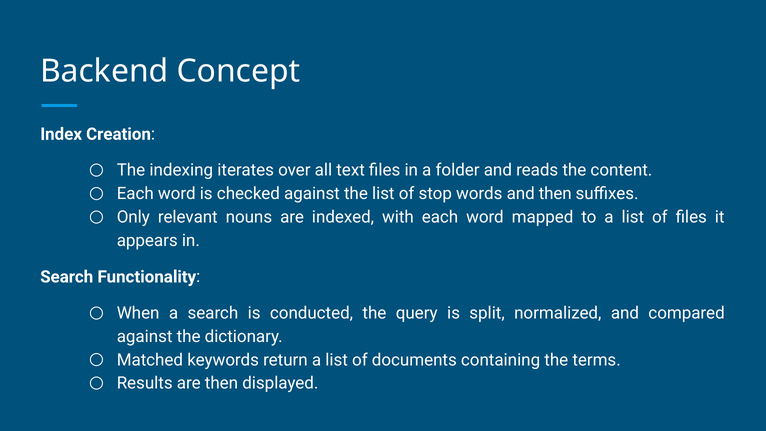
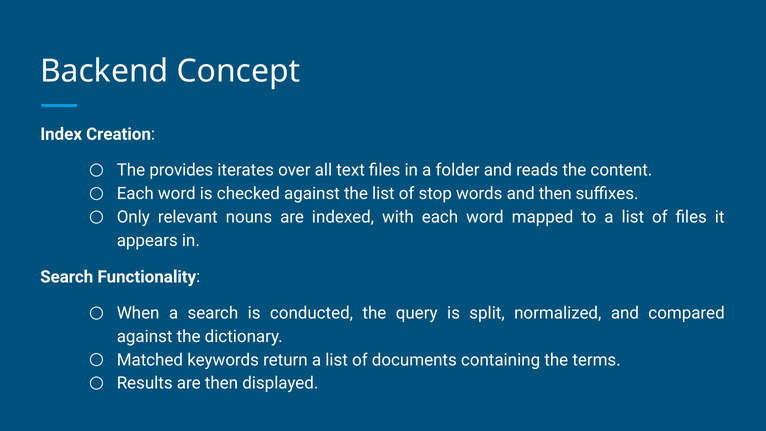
indexing: indexing -> provides
